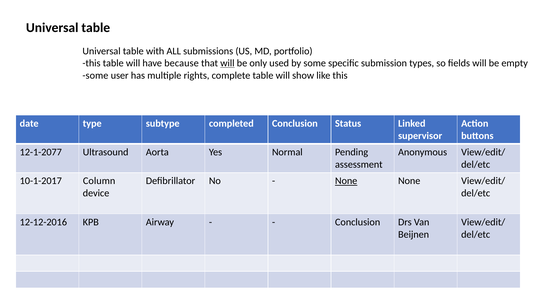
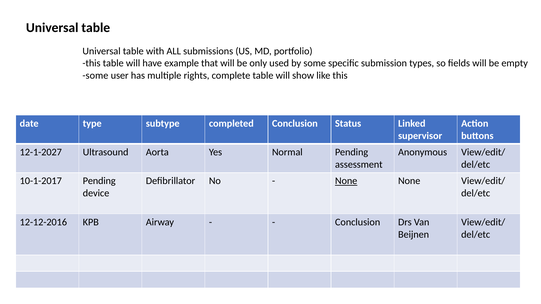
because: because -> example
will at (227, 63) underline: present -> none
12-1-2077: 12-1-2077 -> 12-1-2027
10-1-2017 Column: Column -> Pending
